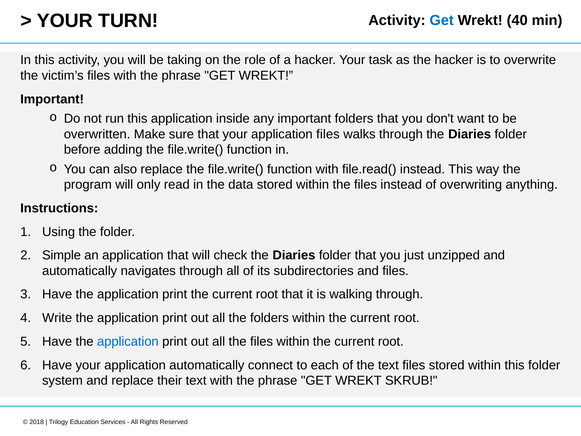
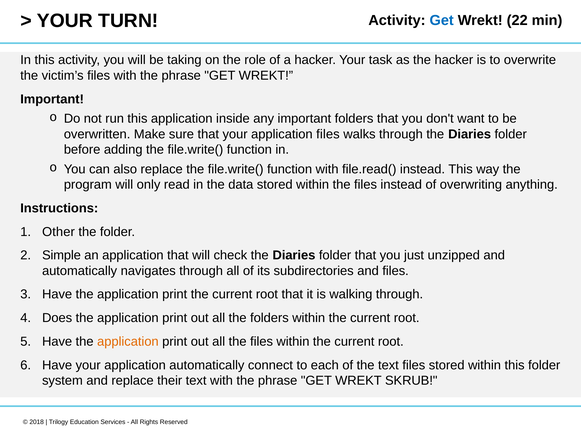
40: 40 -> 22
Using: Using -> Other
Write: Write -> Does
application at (128, 341) colour: blue -> orange
